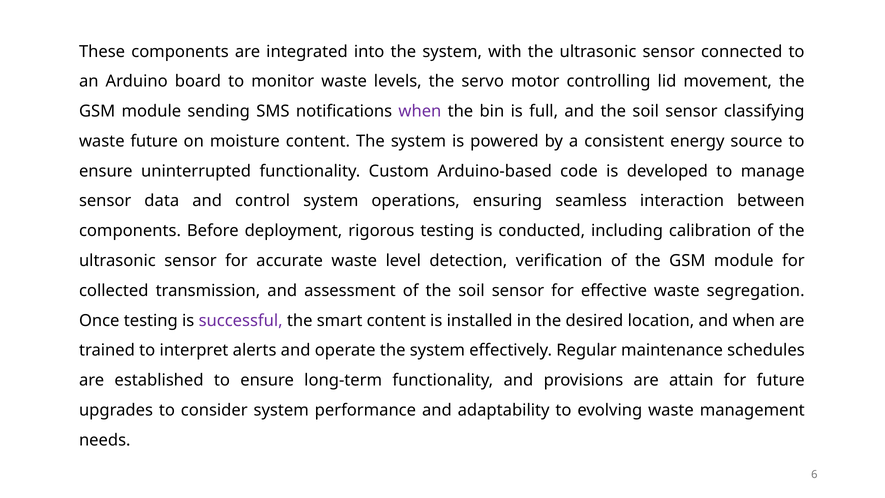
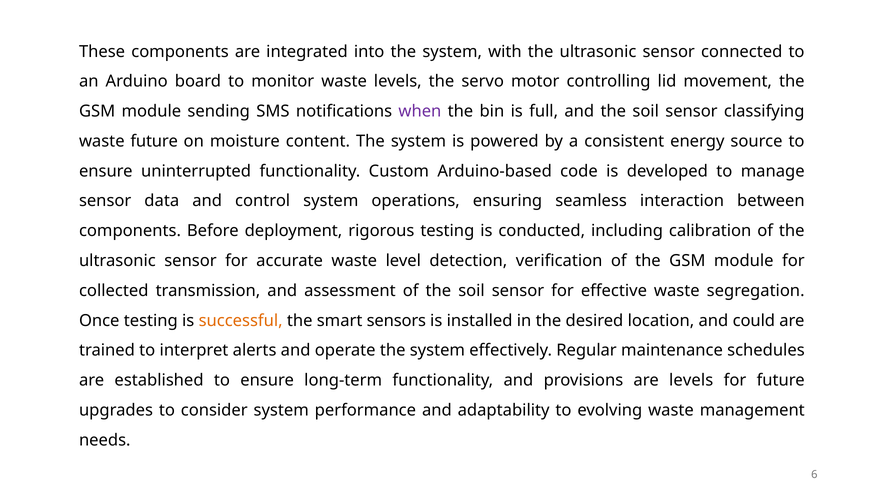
successful colour: purple -> orange
smart content: content -> sensors
and when: when -> could
are attain: attain -> levels
